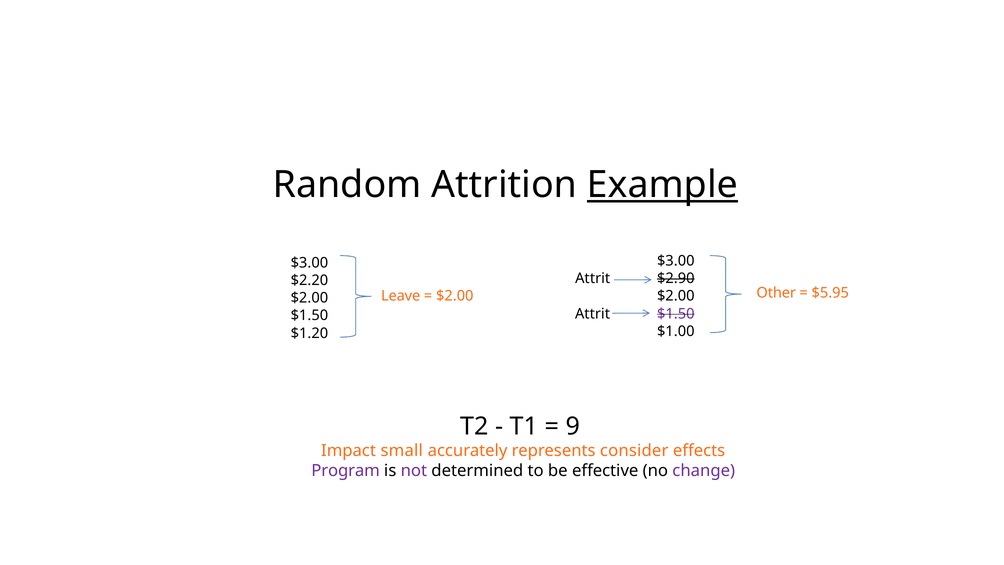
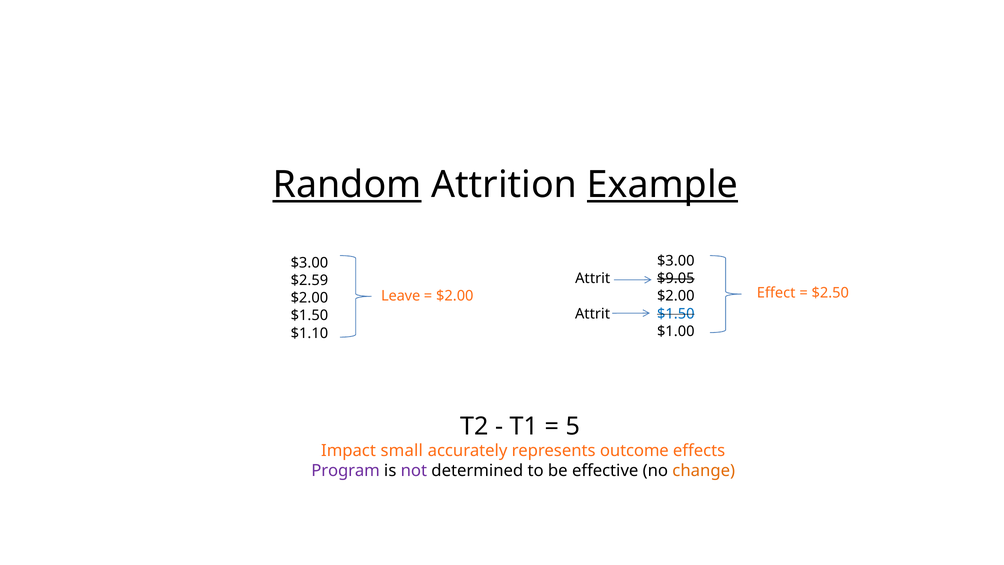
Random underline: none -> present
$2.90: $2.90 -> $9.05
$2.20: $2.20 -> $2.59
Other: Other -> Effect
$5.95: $5.95 -> $2.50
$1.50 at (676, 314) colour: purple -> blue
$1.20: $1.20 -> $1.10
9: 9 -> 5
consider: consider -> outcome
change colour: purple -> orange
